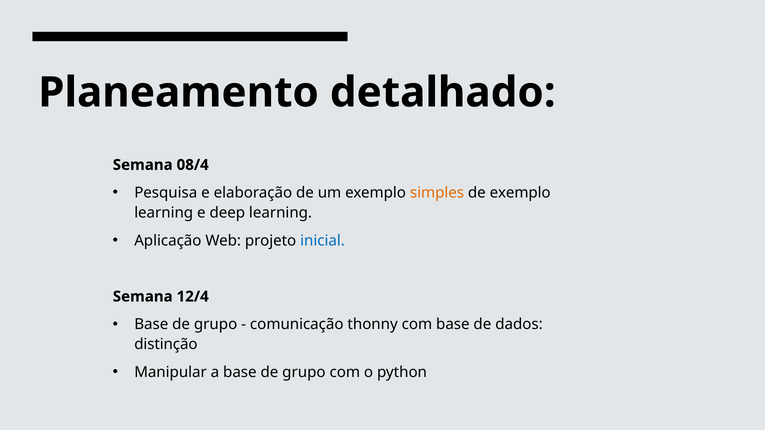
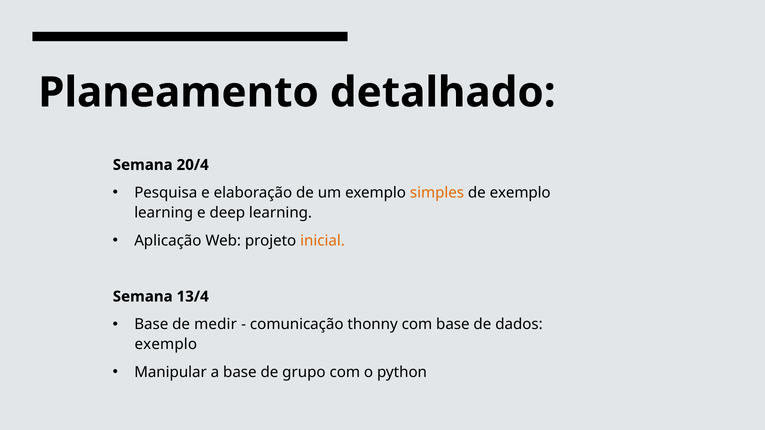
08/4: 08/4 -> 20/4
inicial colour: blue -> orange
12/4: 12/4 -> 13/4
grupo at (216, 325): grupo -> medir
distinção at (166, 345): distinção -> exemplo
